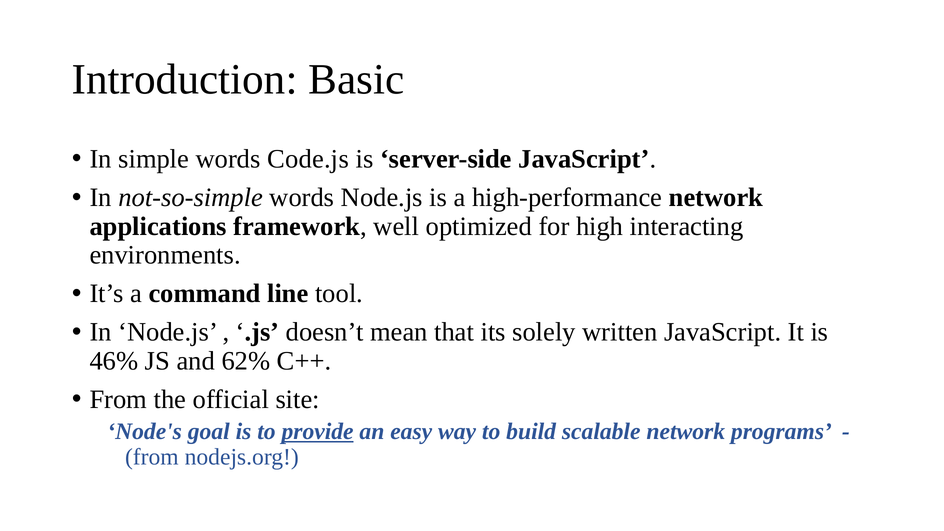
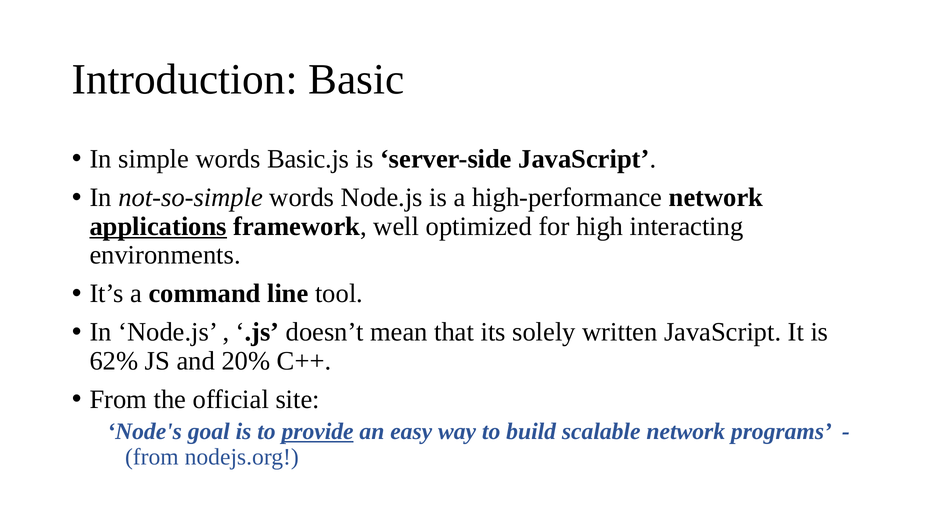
Code.js: Code.js -> Basic.js
applications underline: none -> present
46%: 46% -> 62%
62%: 62% -> 20%
